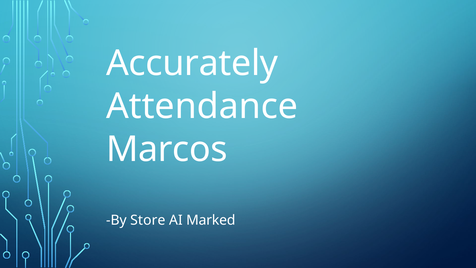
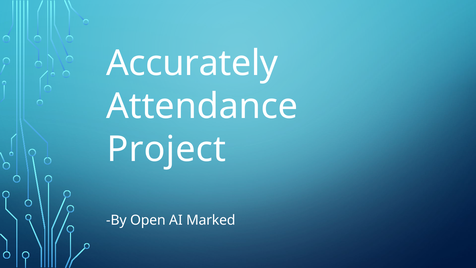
Marcos: Marcos -> Project
Store: Store -> Open
